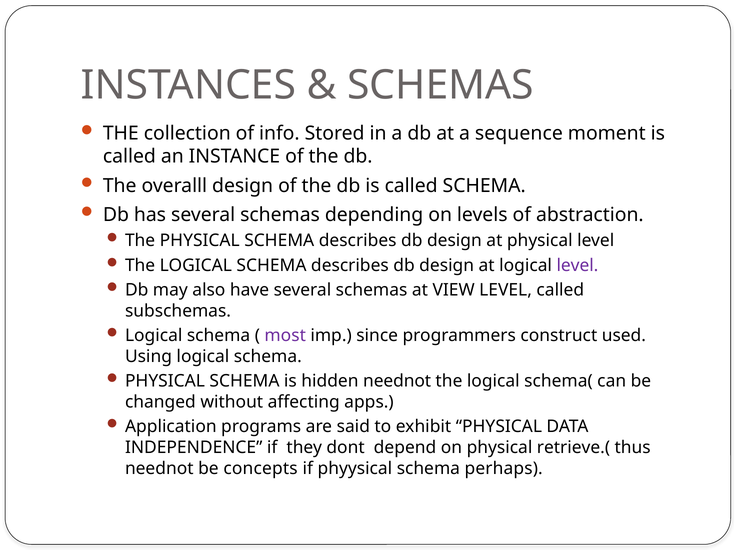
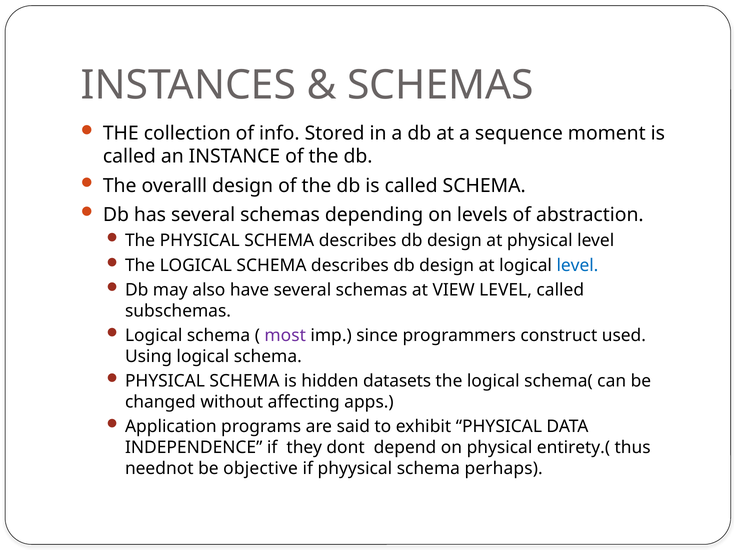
level at (577, 265) colour: purple -> blue
hidden neednot: neednot -> datasets
retrieve.(: retrieve.( -> entirety.(
concepts: concepts -> objective
